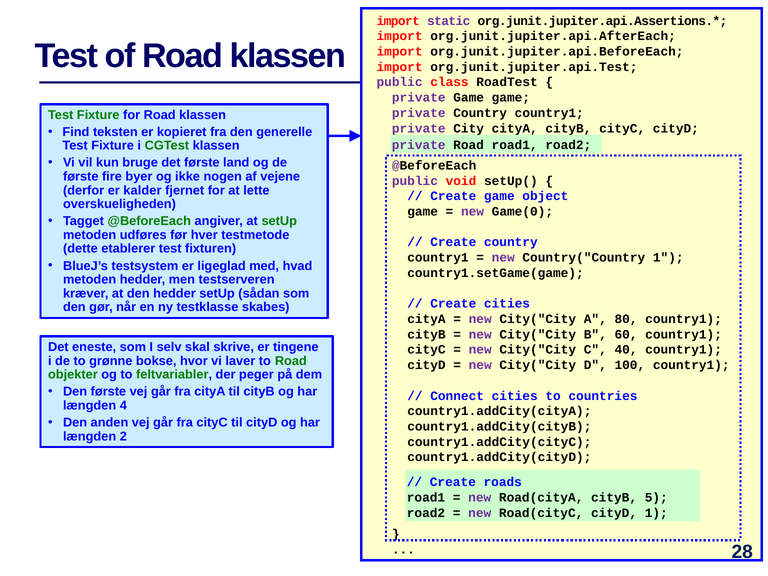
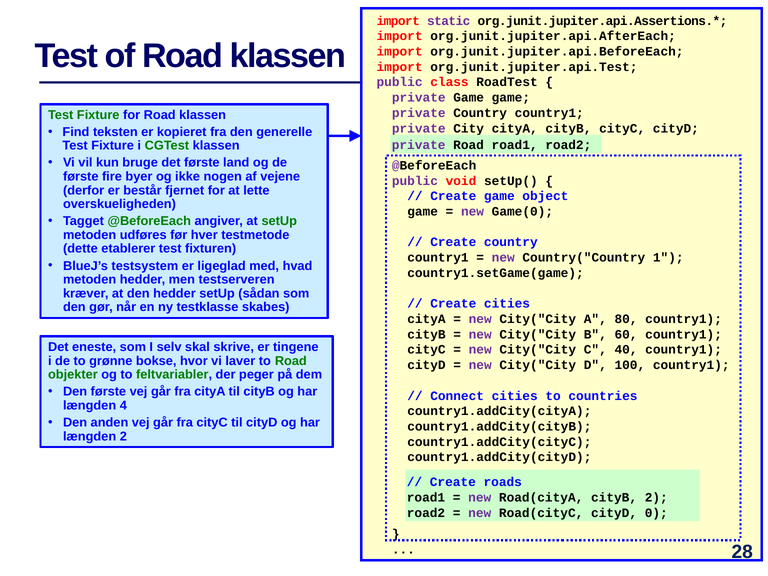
kalder: kalder -> består
cityB 5: 5 -> 2
cityD 1: 1 -> 0
